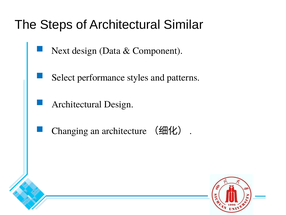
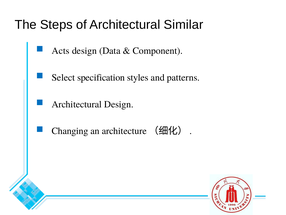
Next: Next -> Acts
performance: performance -> specification
